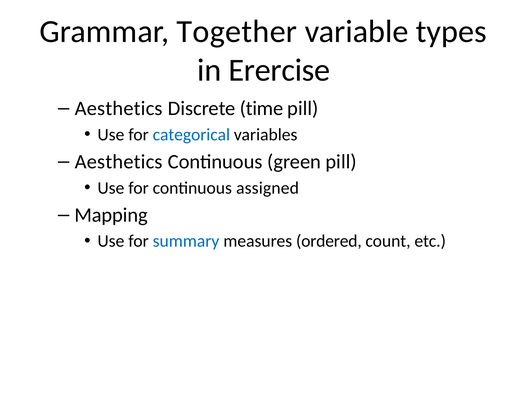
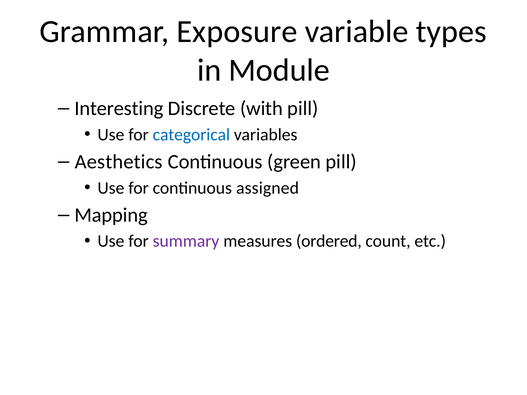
Together: Together -> Exposure
Erercise: Erercise -> Module
Aesthetics at (119, 109): Aesthetics -> Interesting
time: time -> with
summary colour: blue -> purple
